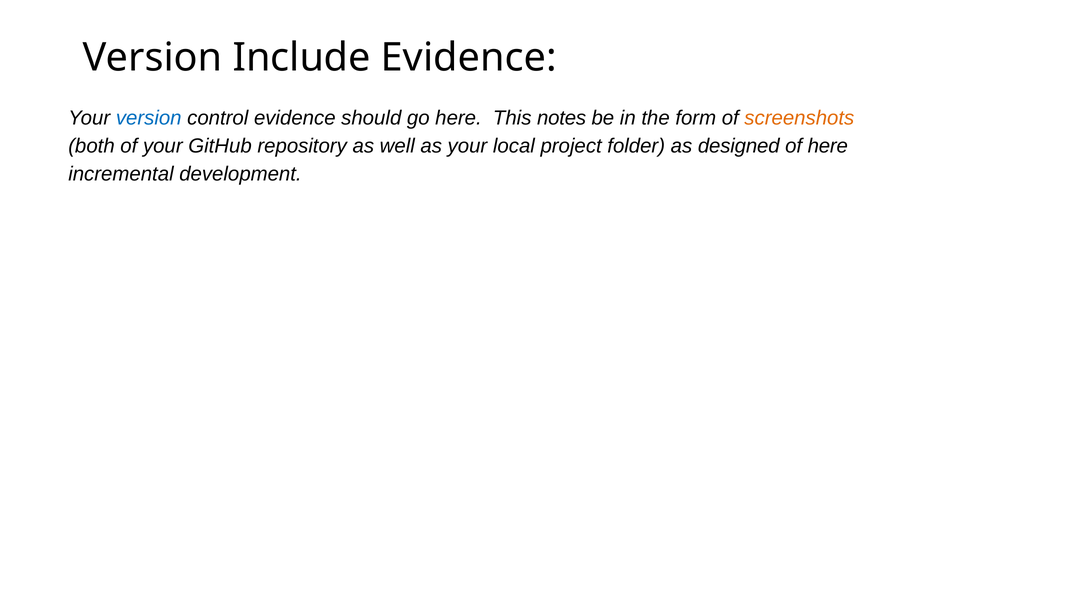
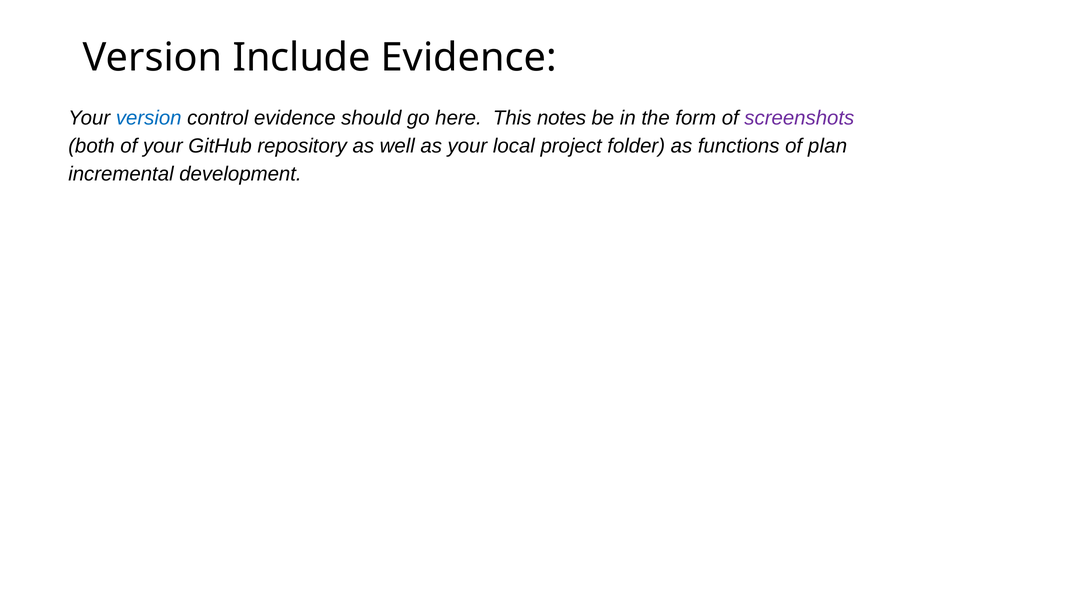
screenshots colour: orange -> purple
designed: designed -> functions
of here: here -> plan
